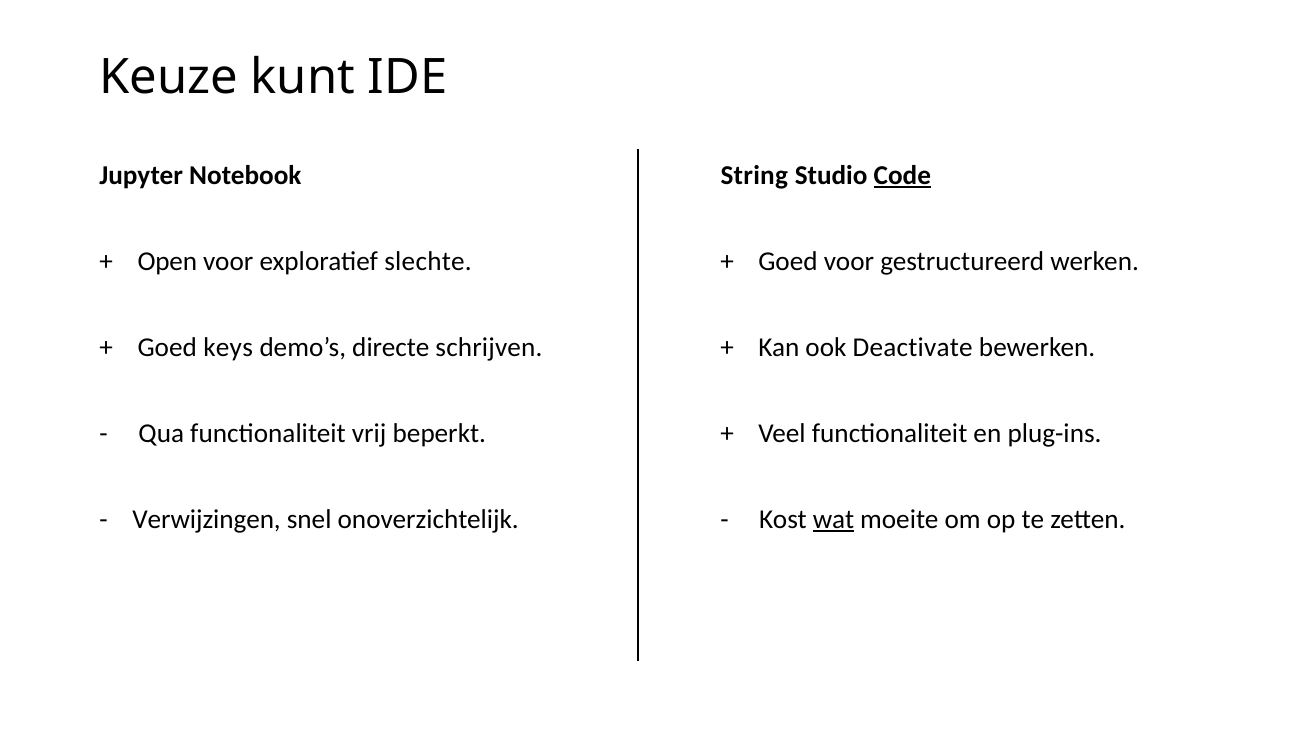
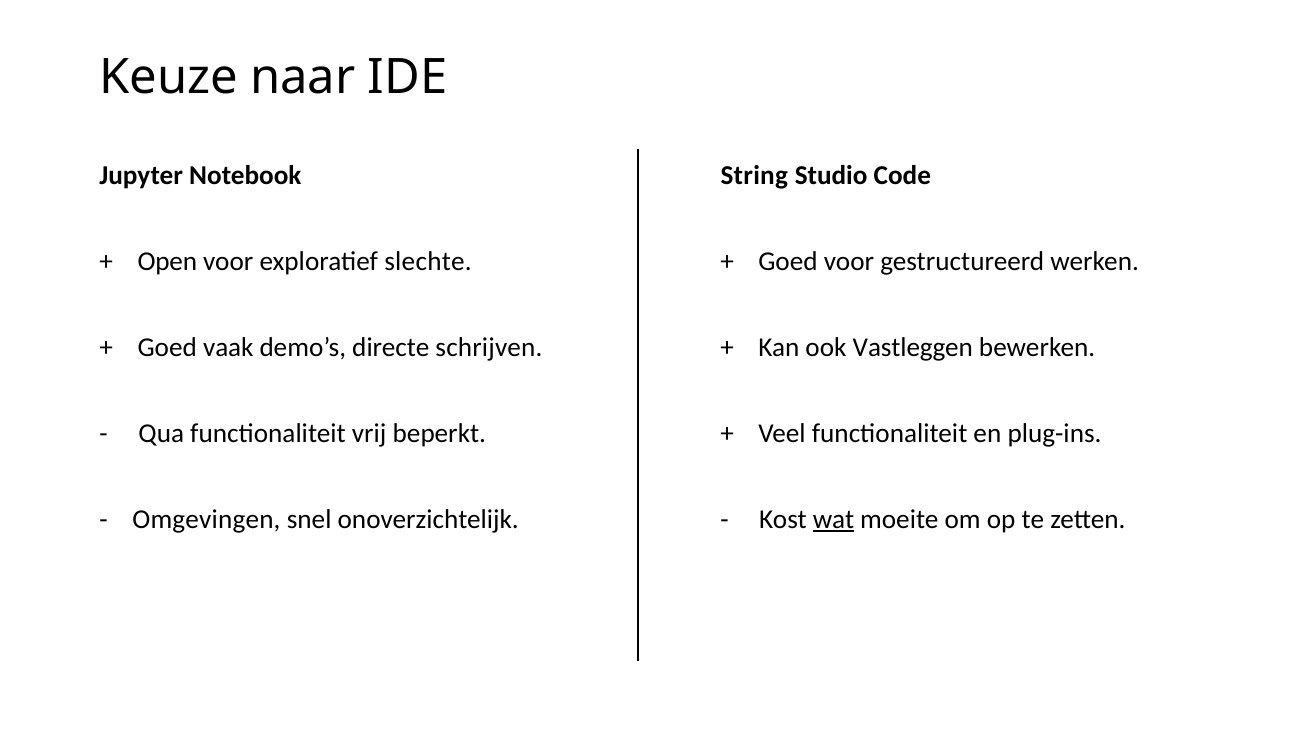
kunt: kunt -> naar
Code underline: present -> none
keys: keys -> vaak
Deactivate: Deactivate -> Vastleggen
Verwijzingen: Verwijzingen -> Omgevingen
